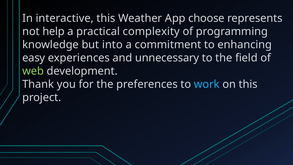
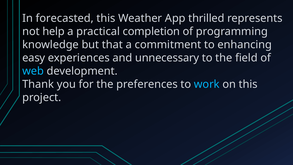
interactive: interactive -> forecasted
choose: choose -> thrilled
complexity: complexity -> completion
into: into -> that
web colour: light green -> light blue
